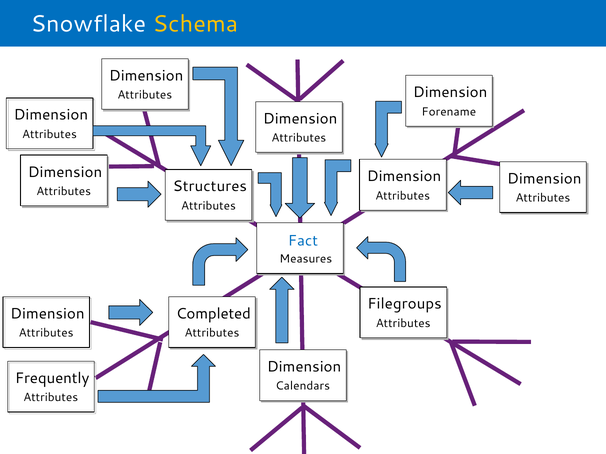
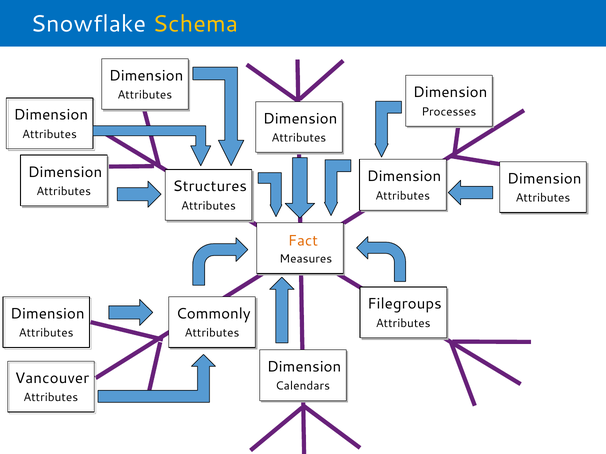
Forename: Forename -> Processes
Fact colour: blue -> orange
Completed: Completed -> Commonly
Frequently: Frequently -> Vancouver
